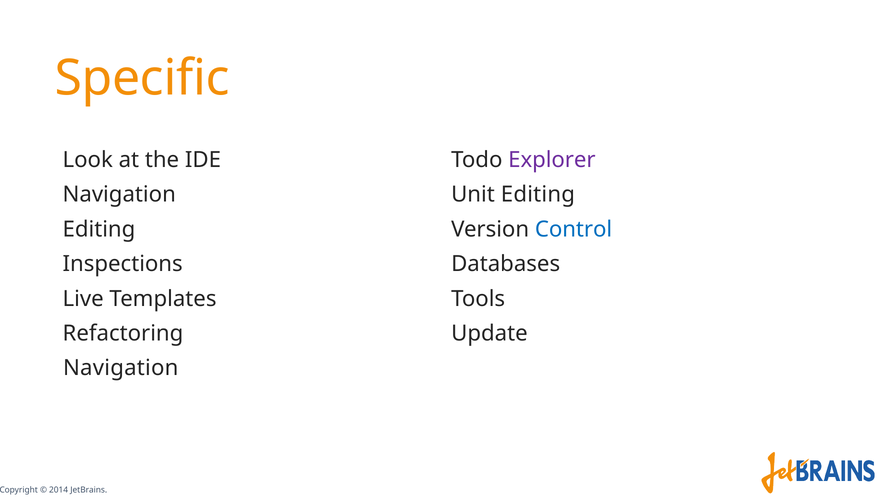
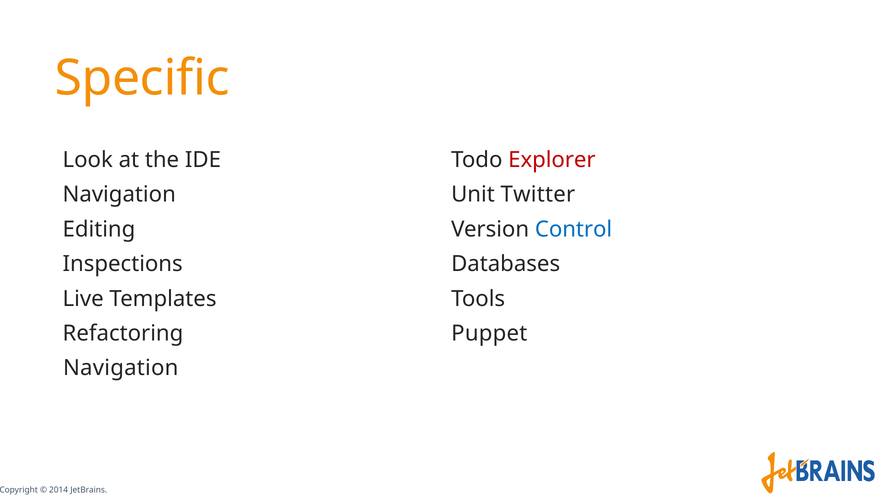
Explorer colour: purple -> red
Unit Editing: Editing -> Twitter
Update: Update -> Puppet
